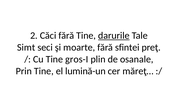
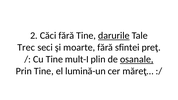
Simt: Simt -> Trec
gros-I: gros-I -> mult-I
osanale underline: none -> present
